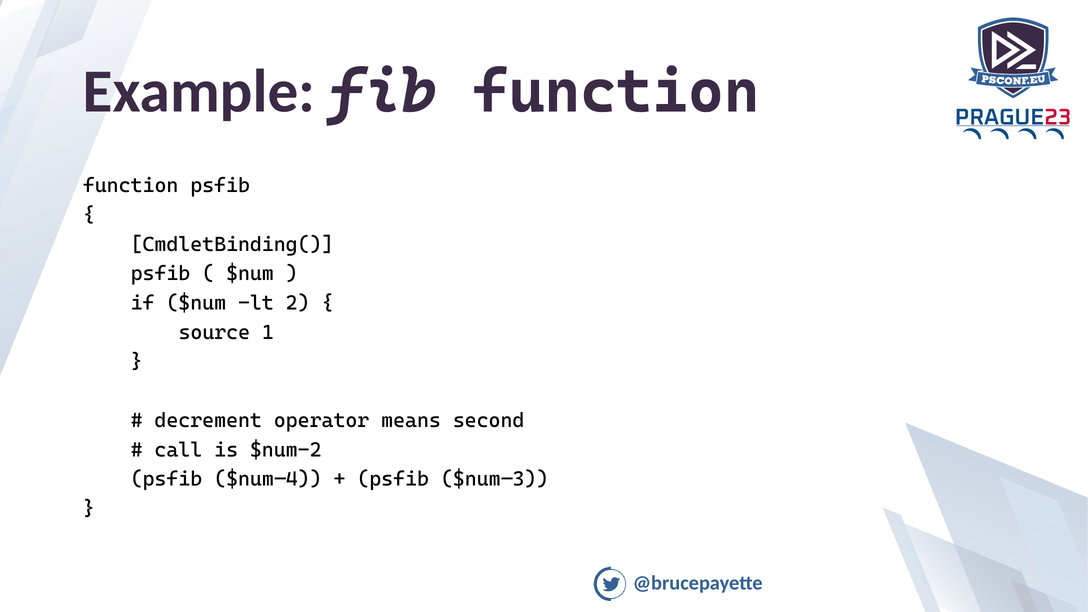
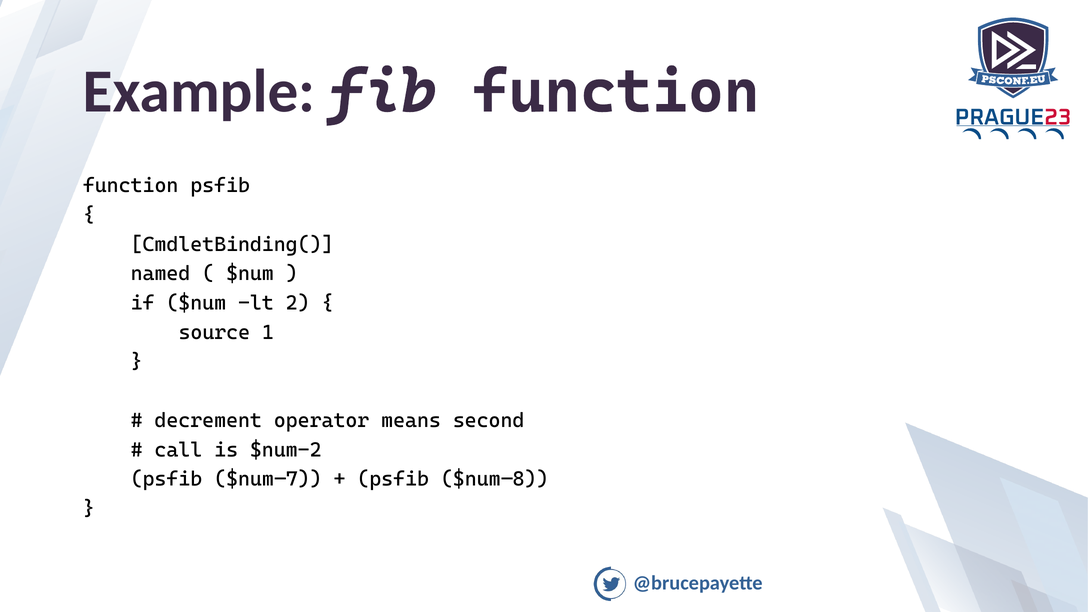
psfib at (160, 274): psfib -> named
$num-4: $num-4 -> $num-7
$num-3: $num-3 -> $num-8
